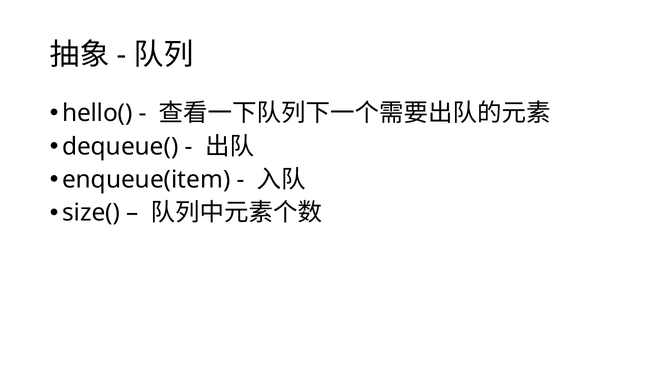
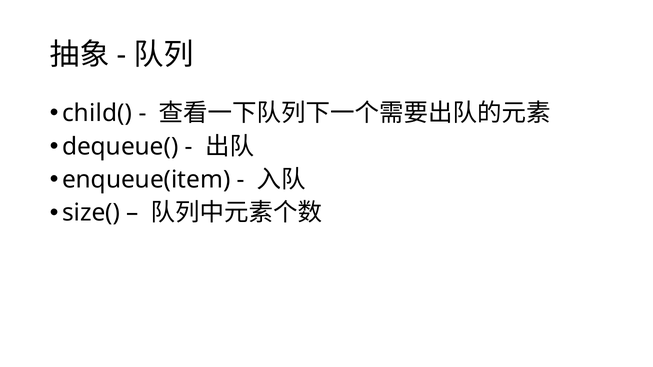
hello(: hello( -> child(
